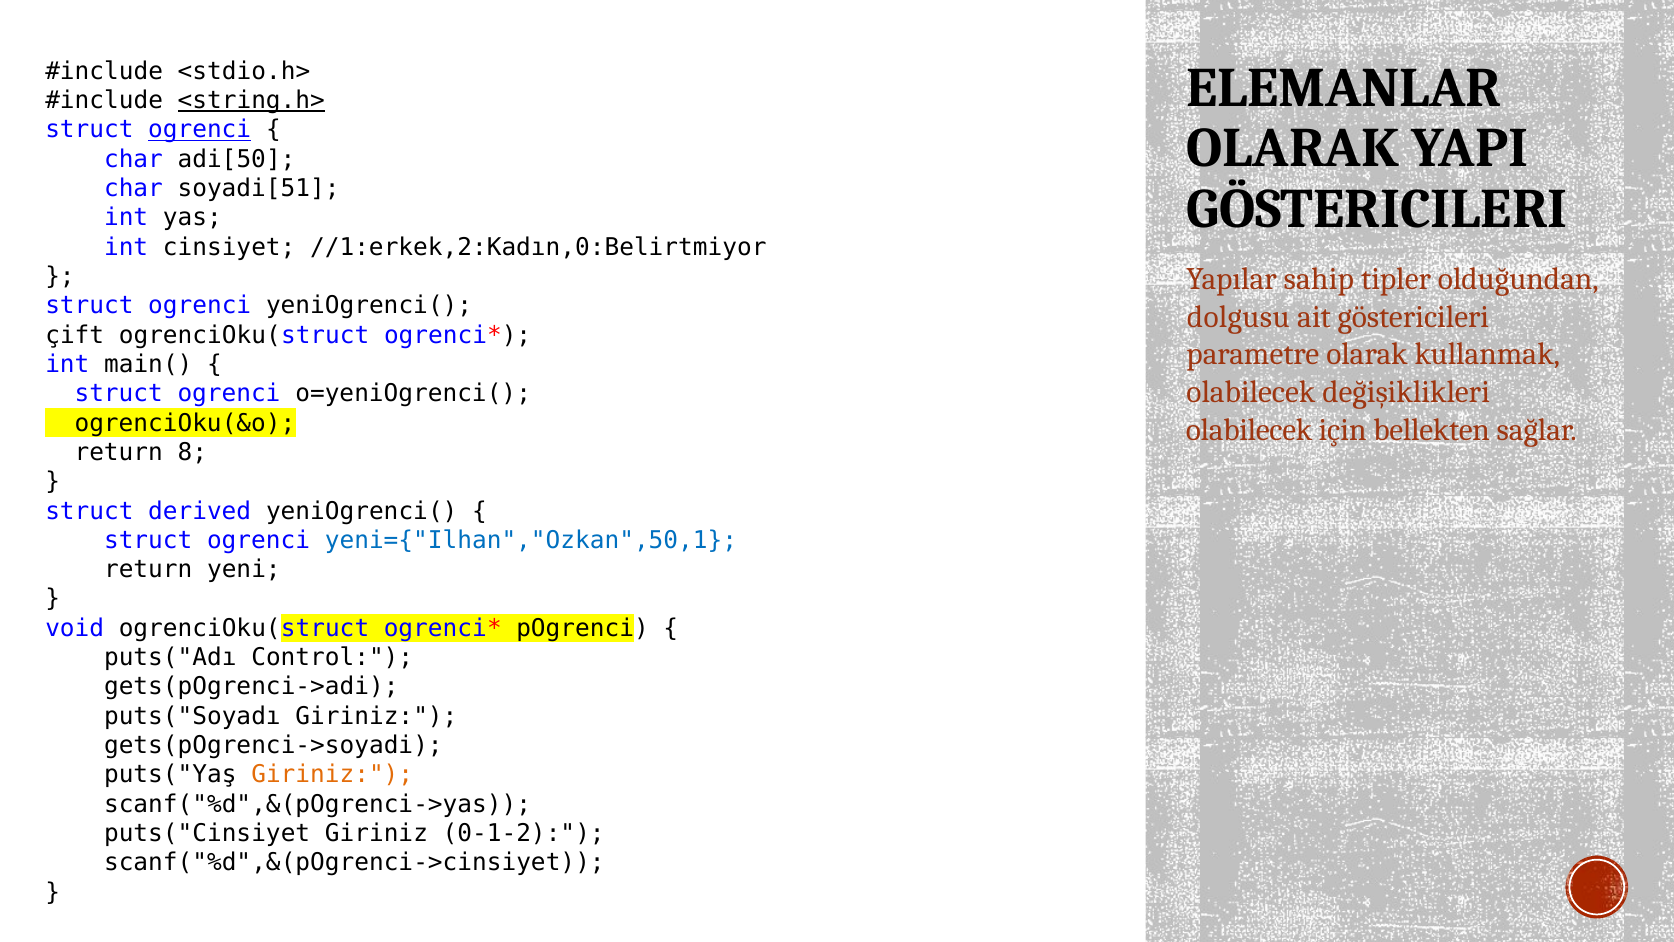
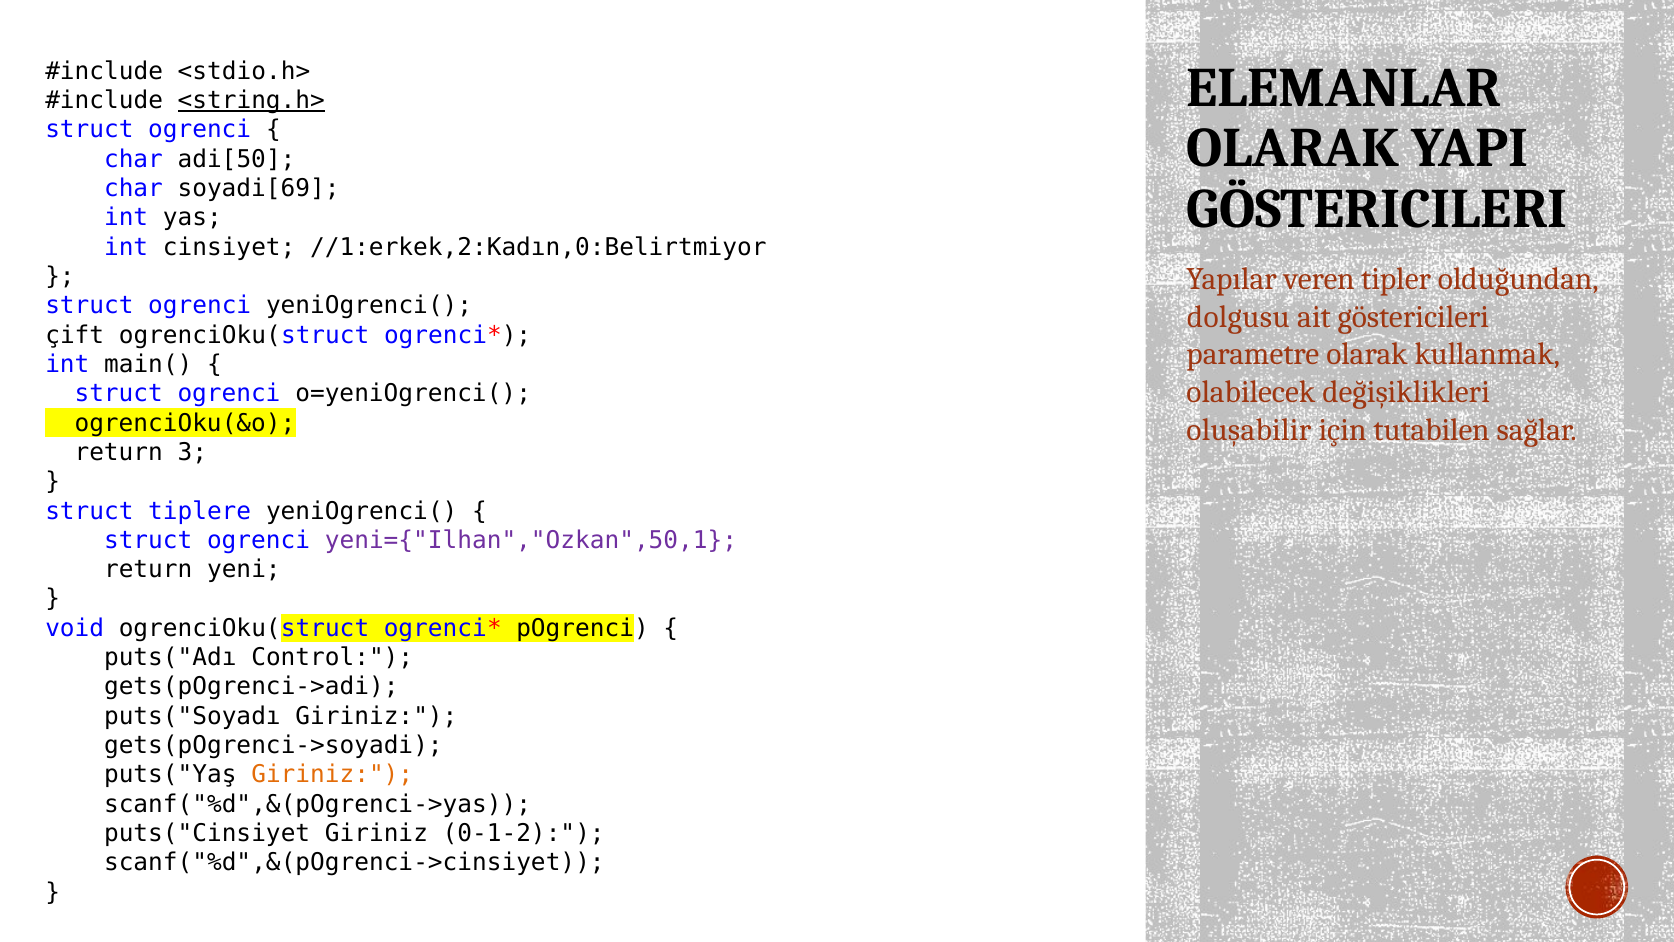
ogrenci at (200, 130) underline: present -> none
soyadi[51: soyadi[51 -> soyadi[69
sahip: sahip -> veren
olabilecek at (1249, 430): olabilecek -> oluşabilir
bellekten: bellekten -> tutabilen
8: 8 -> 3
derived: derived -> tiplere
yeni={"Ilhan","Ozkan",50,1 colour: blue -> purple
